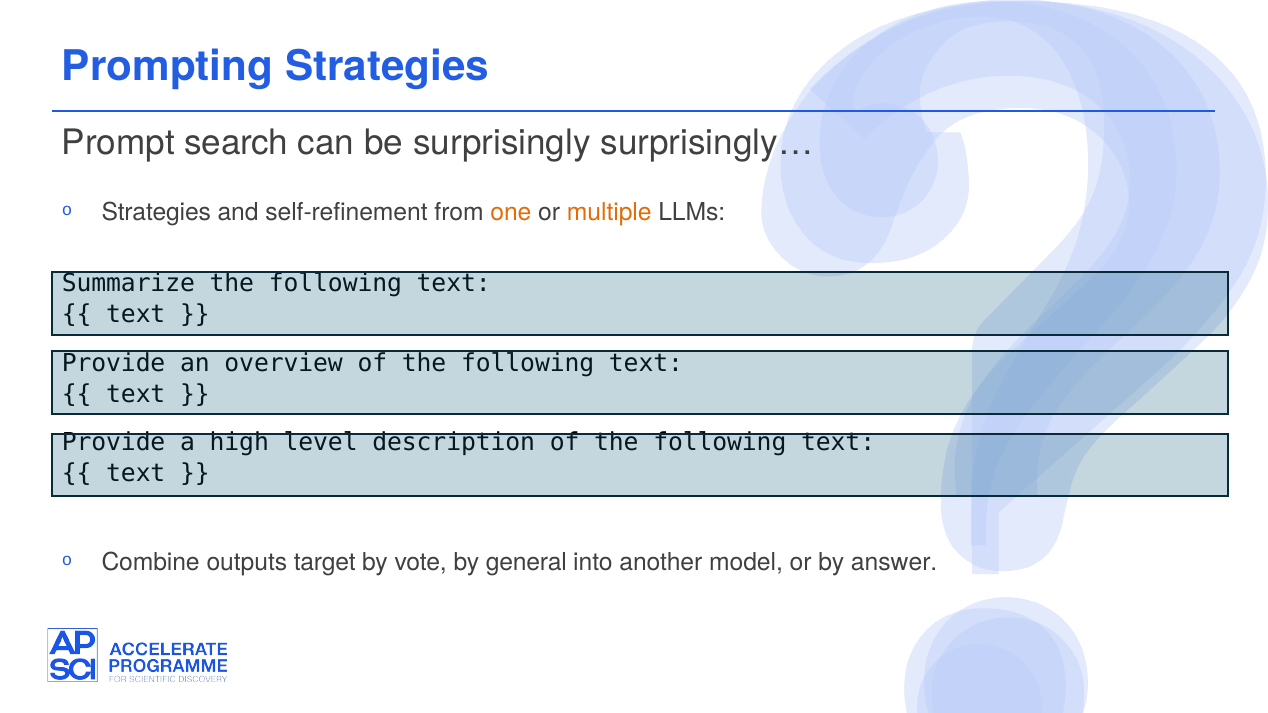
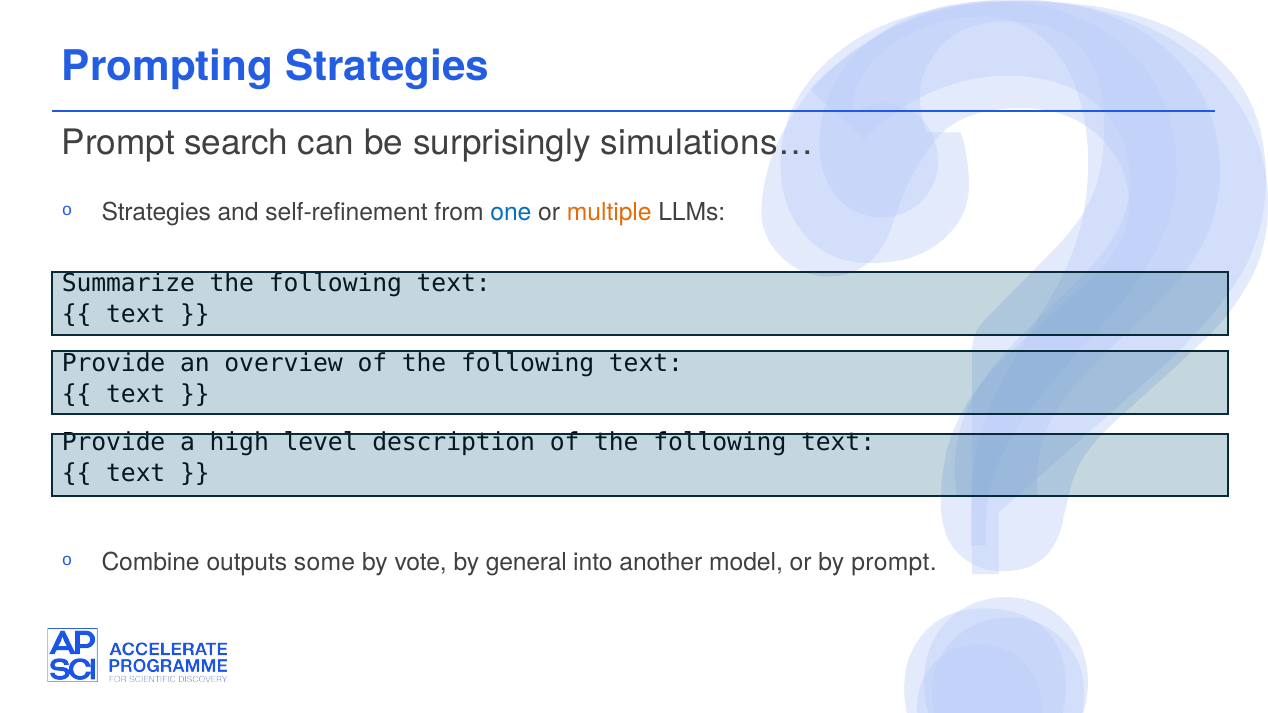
surprisingly…: surprisingly… -> simulations…
one colour: orange -> blue
target: target -> some
by answer: answer -> prompt
